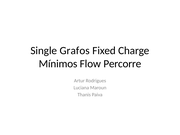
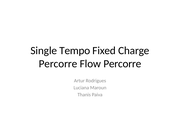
Grafos: Grafos -> Tempo
Mínimos at (58, 64): Mínimos -> Percorre
